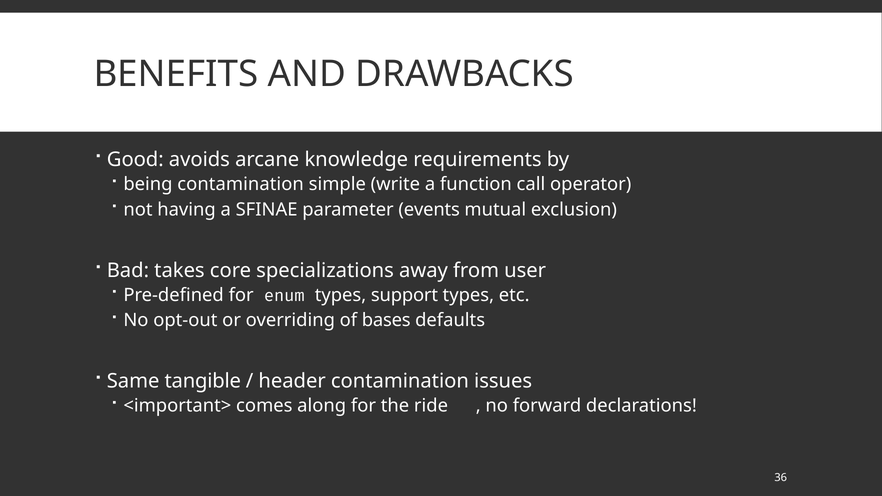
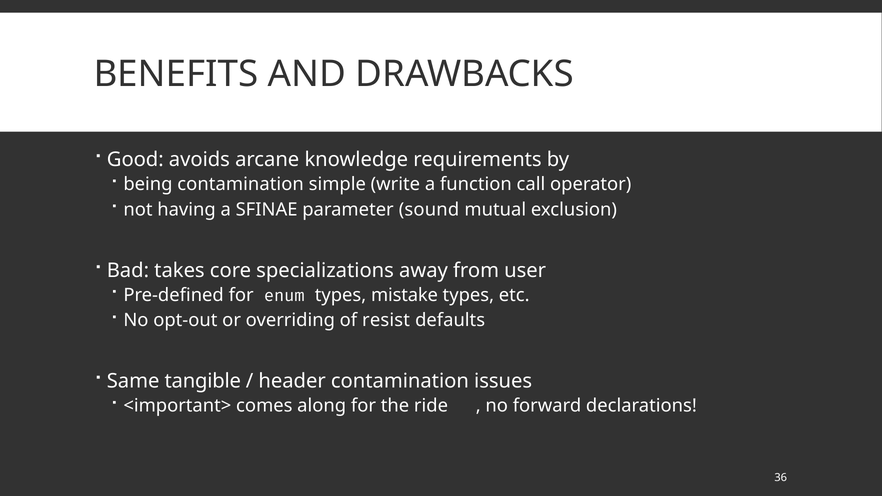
events: events -> sound
support: support -> mistake
bases: bases -> resist
